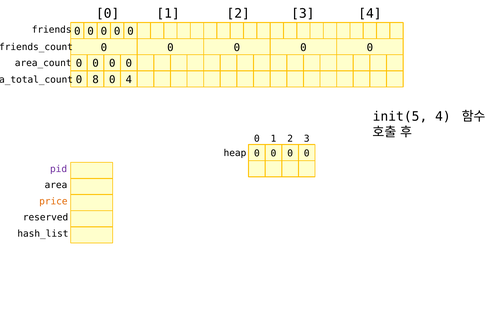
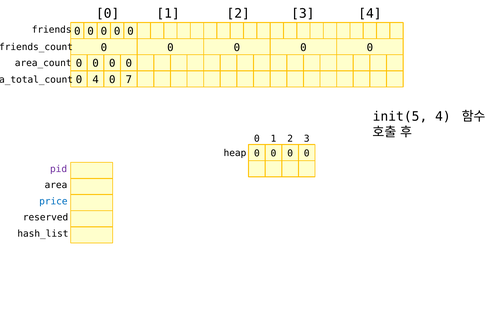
0 8: 8 -> 4
0 4: 4 -> 7
price colour: orange -> blue
